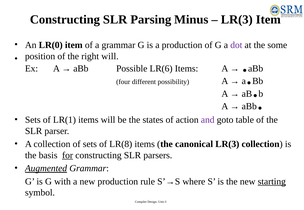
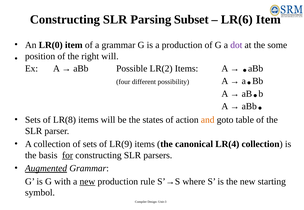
Minus: Minus -> Subset
LR(3 at (237, 20): LR(3 -> LR(6
LR(6: LR(6 -> LR(2
LR(1: LR(1 -> LR(8
and colour: purple -> orange
LR(8: LR(8 -> LR(9
canonical LR(3: LR(3 -> LR(4
new at (87, 182) underline: none -> present
starting underline: present -> none
